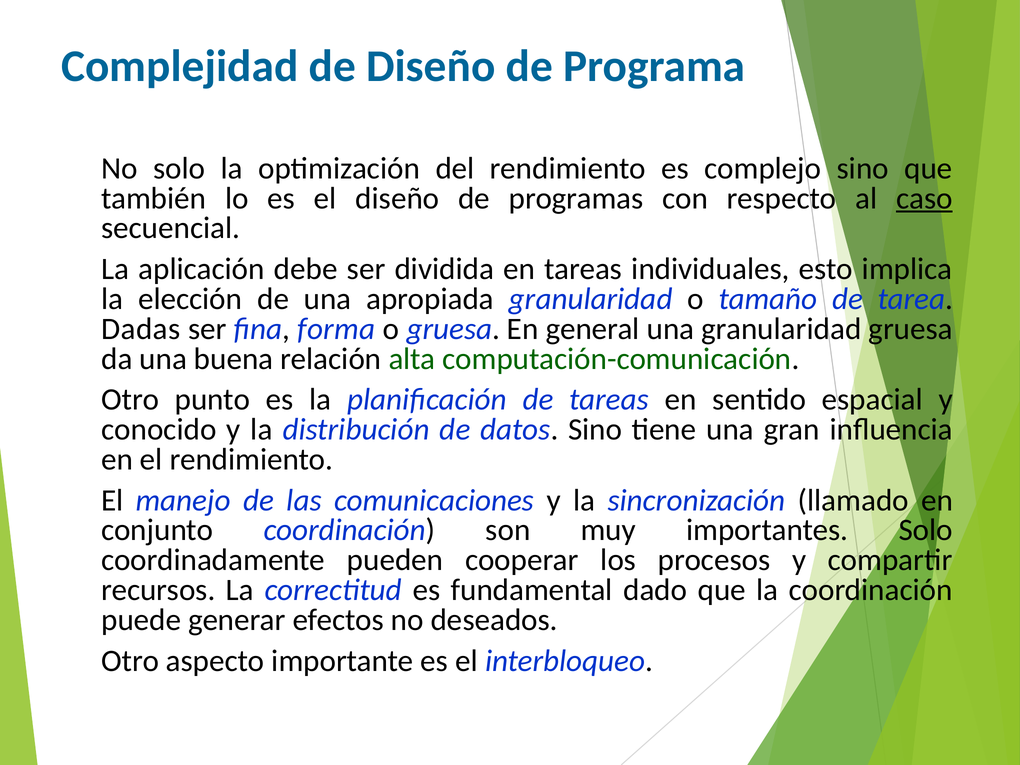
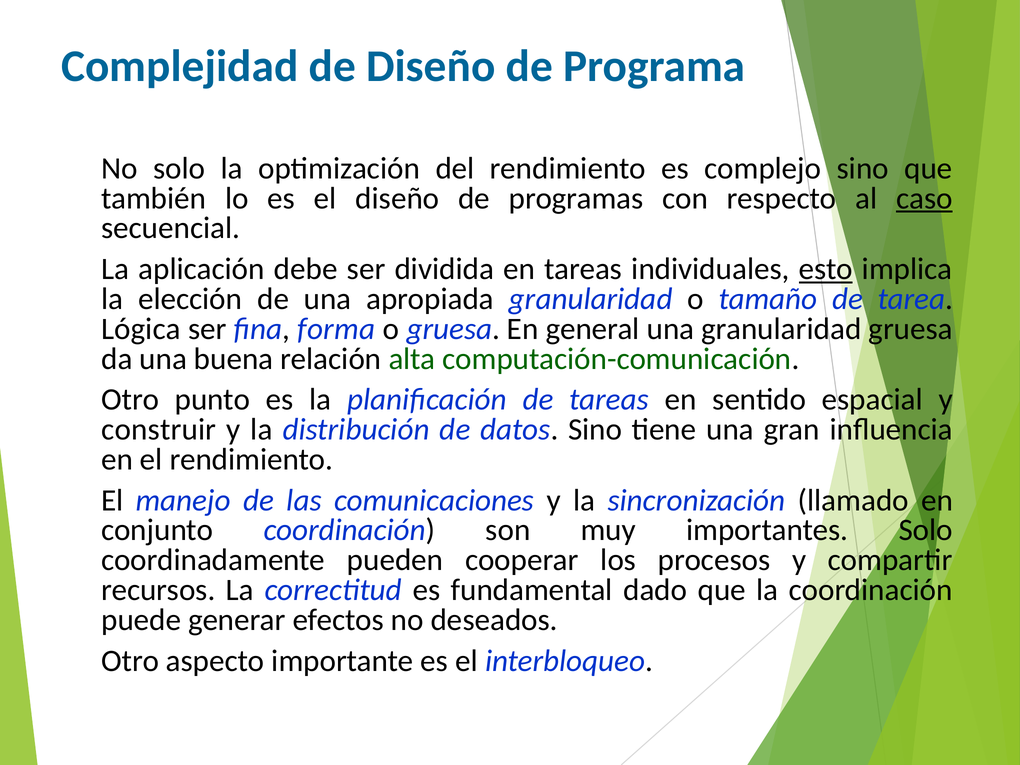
esto underline: none -> present
Dadas: Dadas -> Lógica
conocido: conocido -> construir
